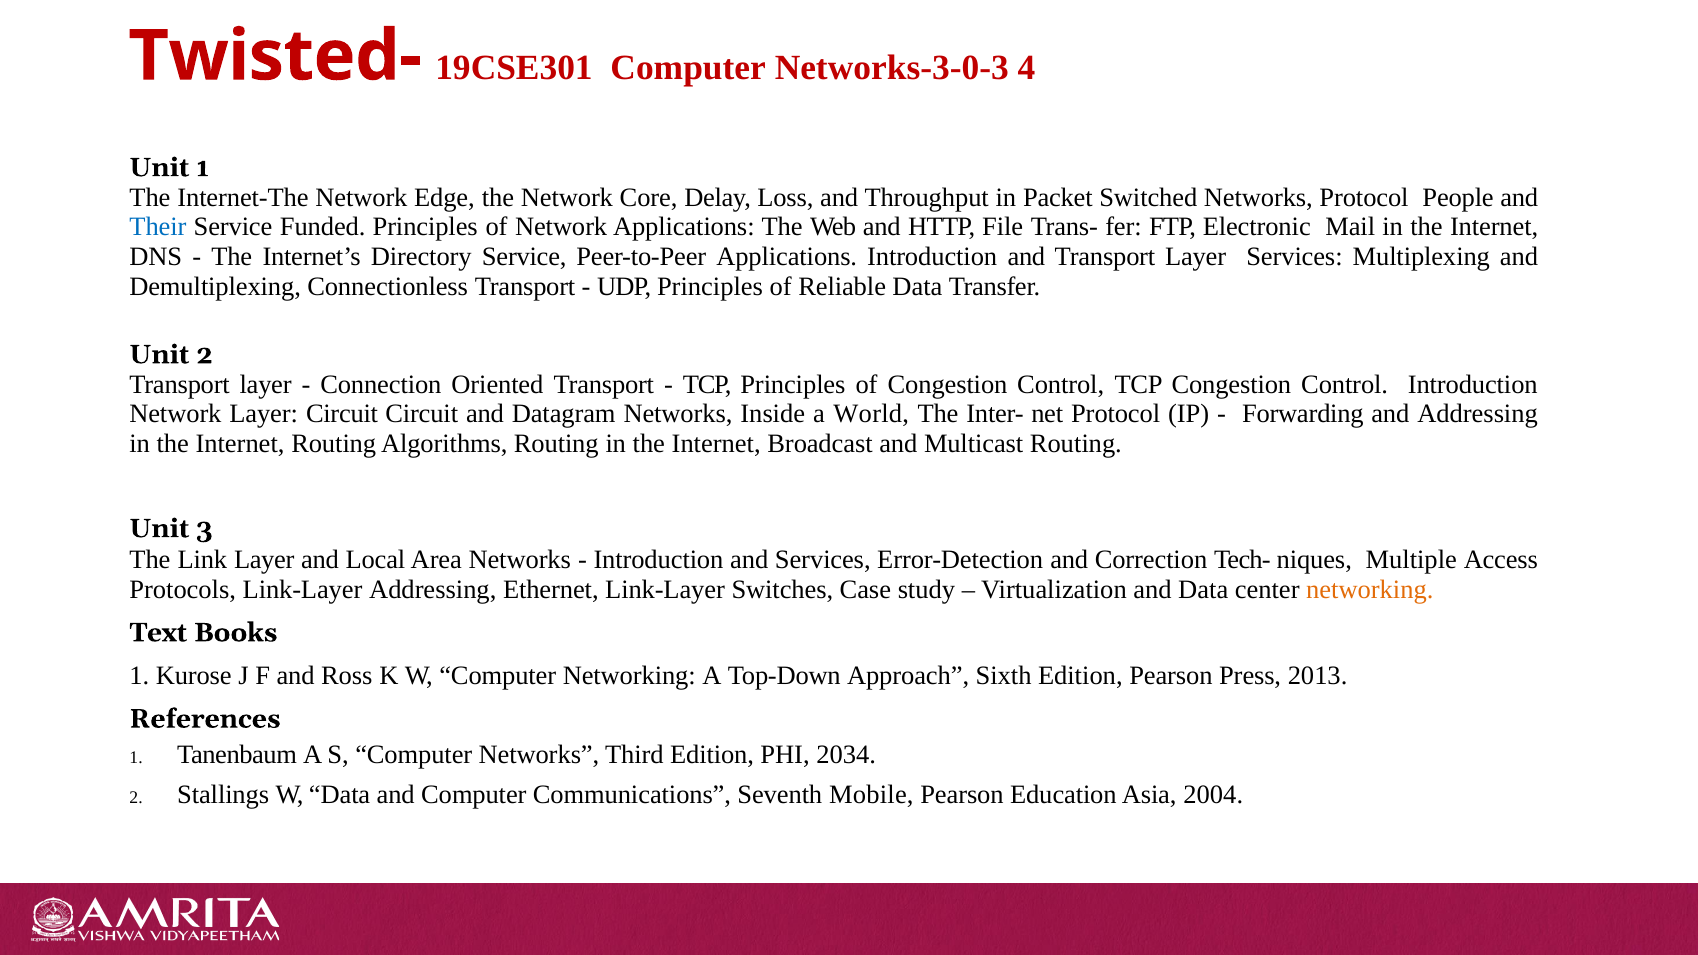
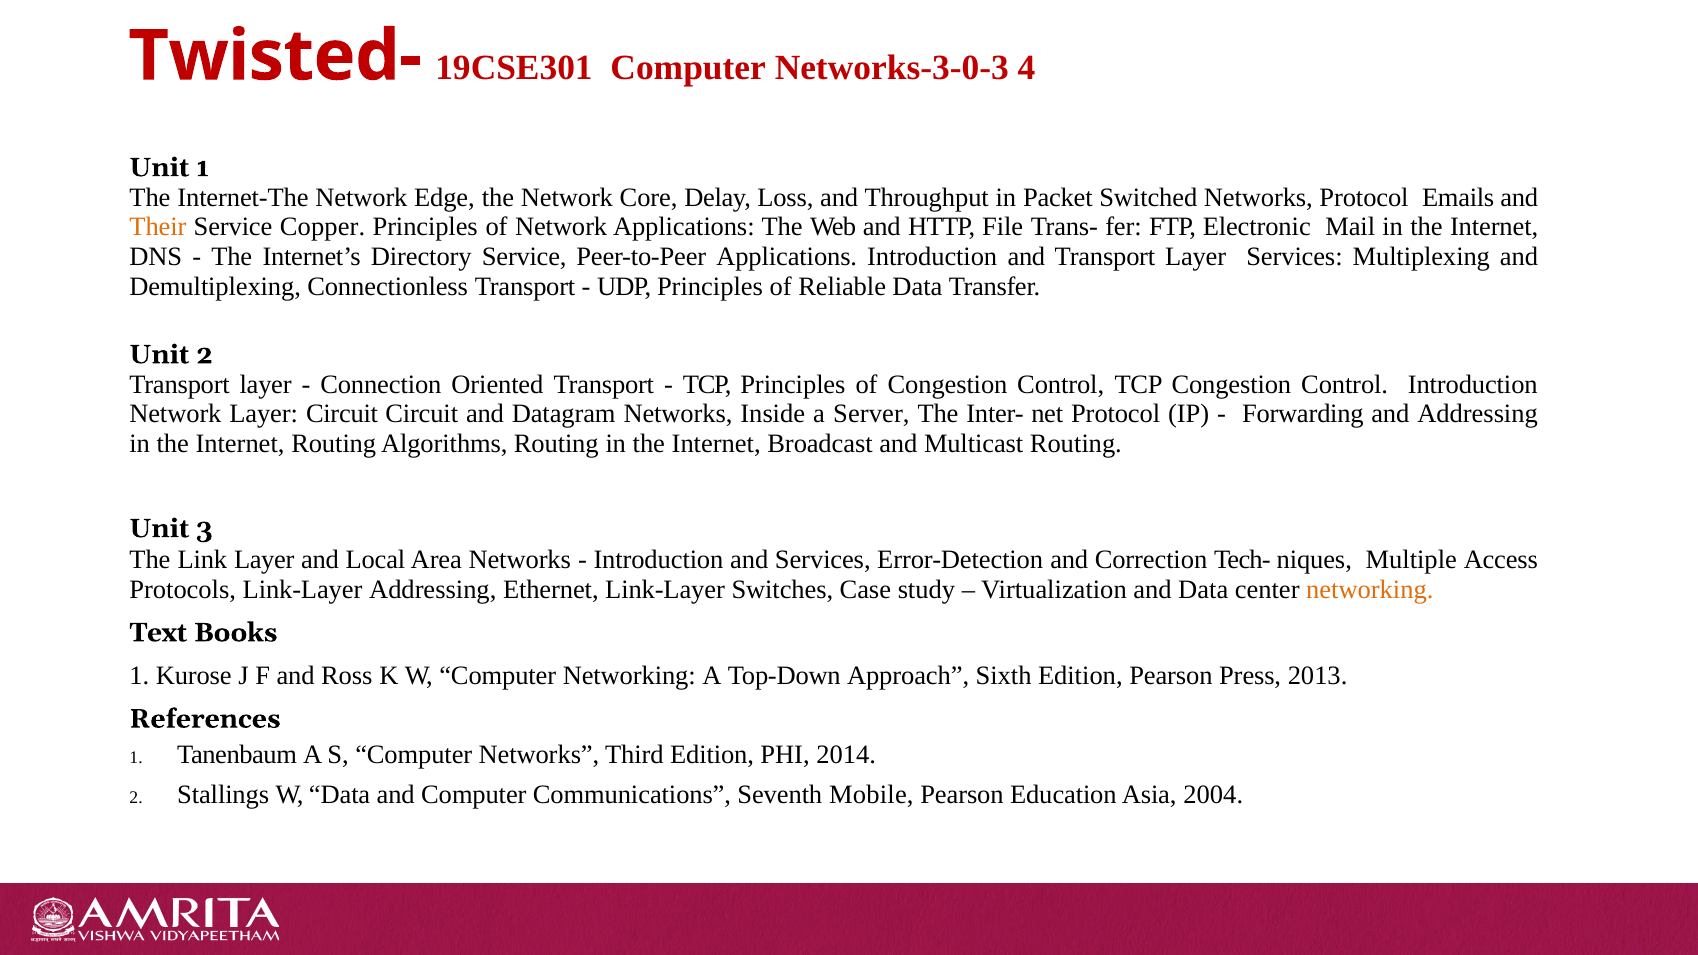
People: People -> Emails
Their colour: blue -> orange
Funded: Funded -> Copper
World: World -> Server
2034: 2034 -> 2014
